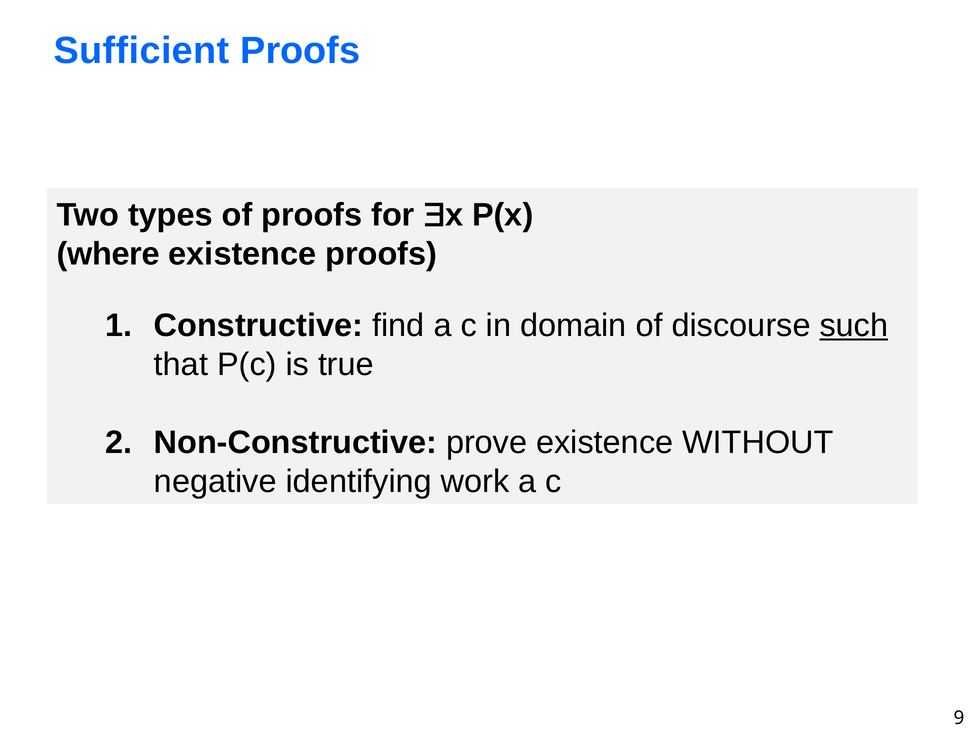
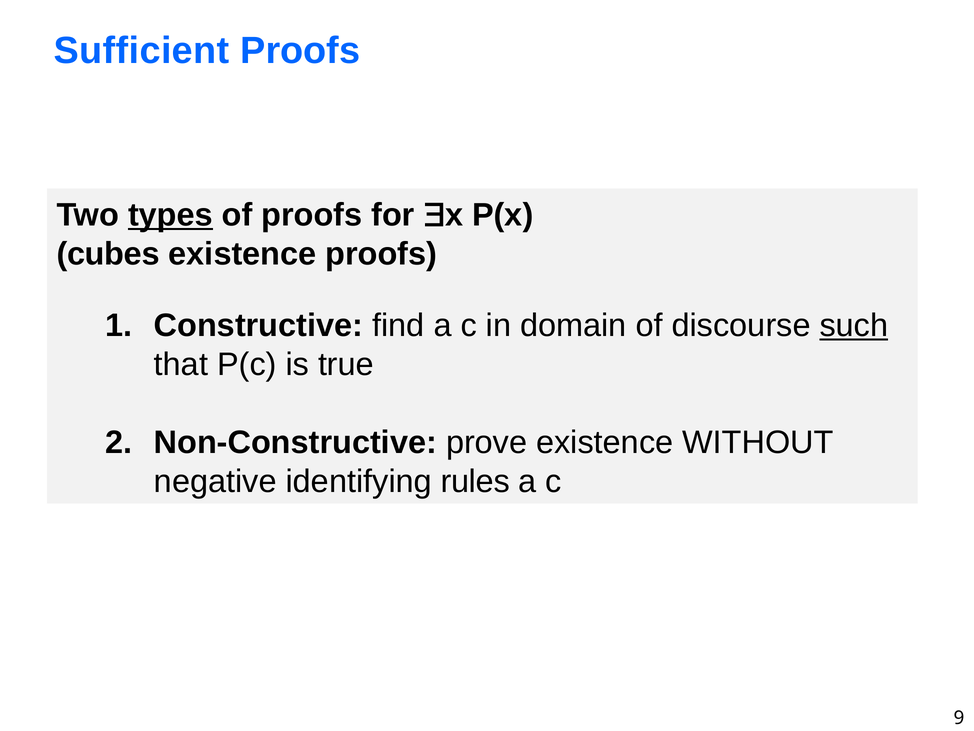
types underline: none -> present
where: where -> cubes
work: work -> rules
